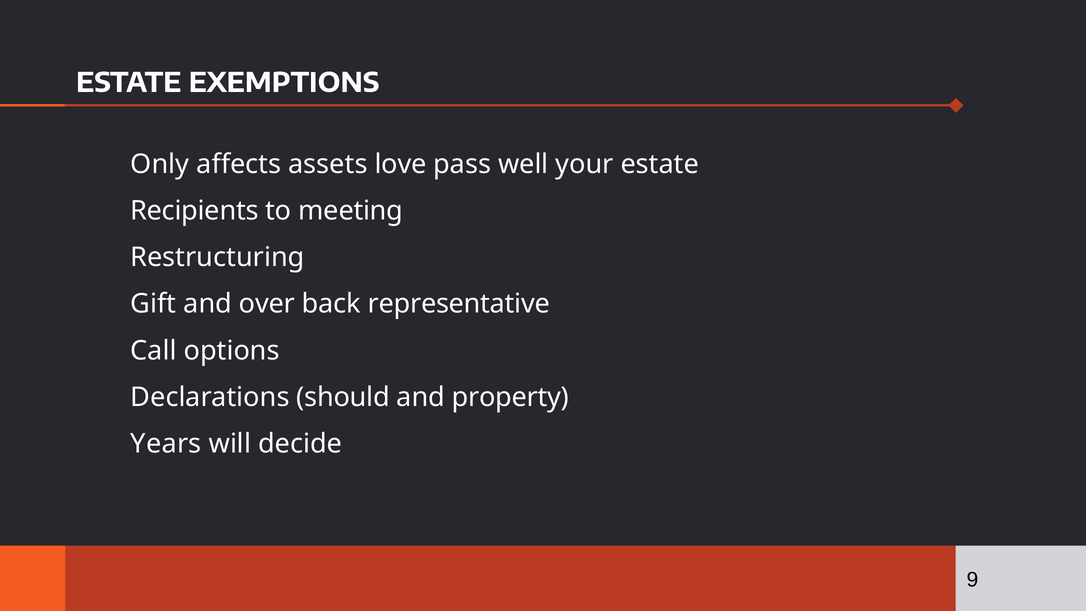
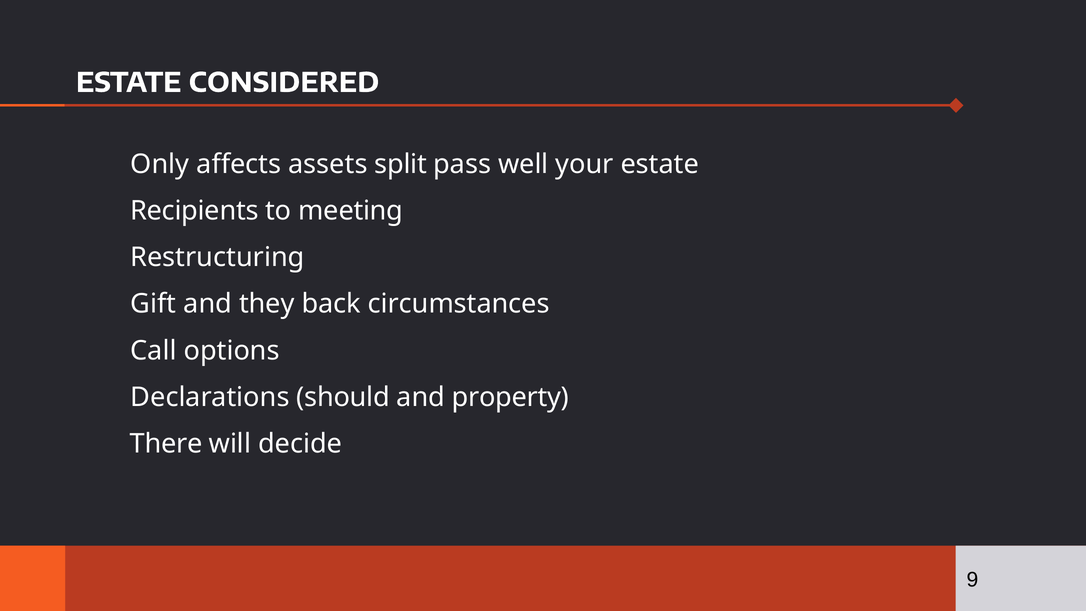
EXEMPTIONS: EXEMPTIONS -> CONSIDERED
love: love -> split
over: over -> they
representative: representative -> circumstances
Years: Years -> There
